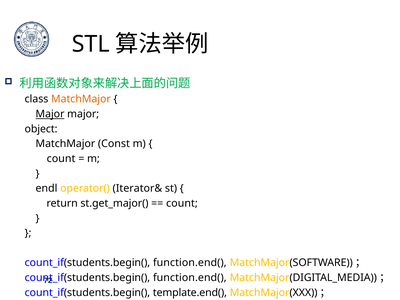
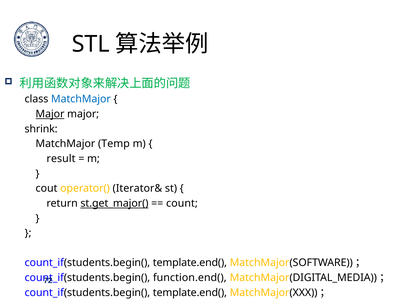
MatchMajor at (81, 99) colour: orange -> blue
object: object -> shrink
Const: Const -> Temp
count at (61, 159): count -> result
endl: endl -> cout
st.get_major( underline: none -> present
function.end( at (190, 263): function.end( -> template.end(
